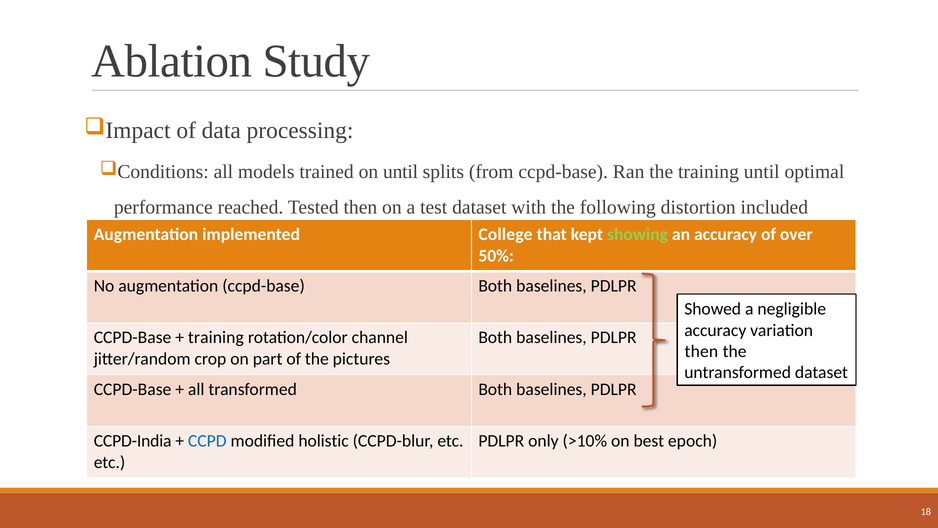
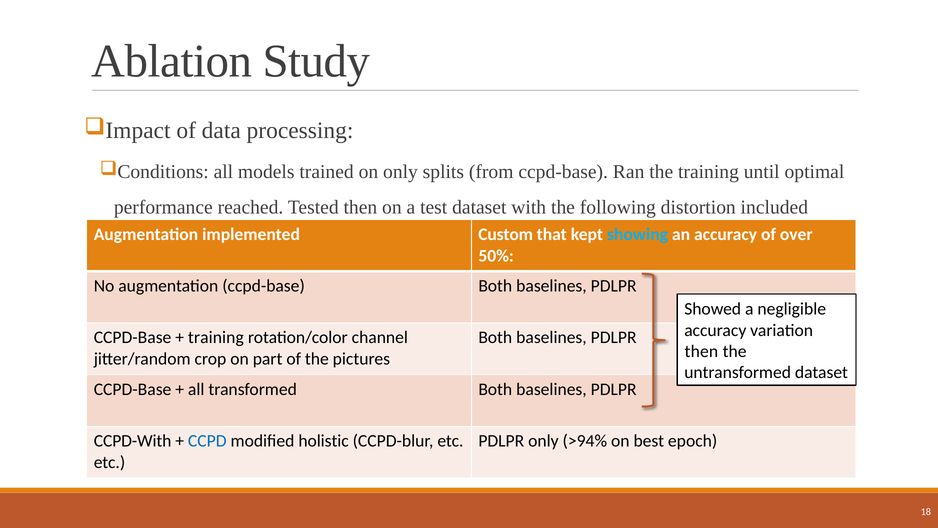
on until: until -> only
College: College -> Custom
showing colour: light green -> light blue
CCPD-India: CCPD-India -> CCPD-With
>10%: >10% -> >94%
